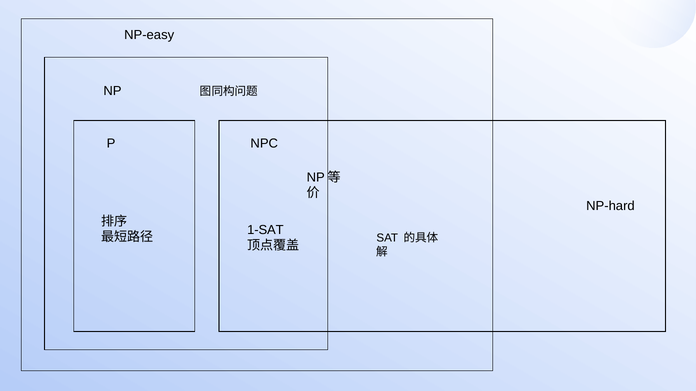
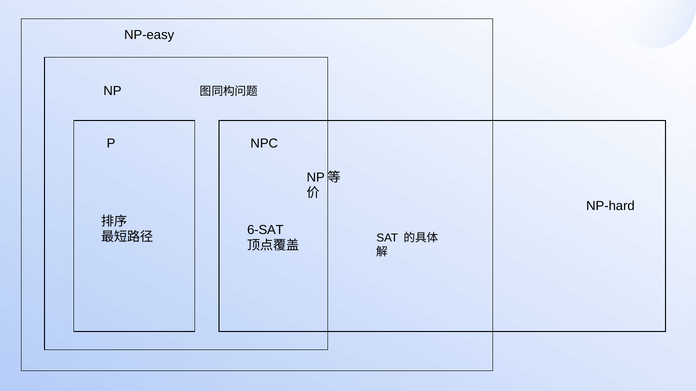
1-SAT: 1-SAT -> 6-SAT
